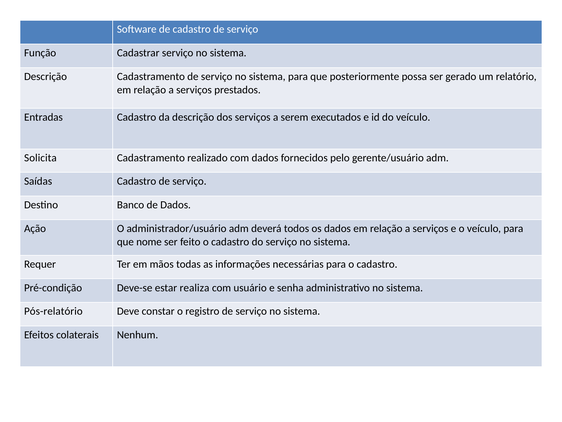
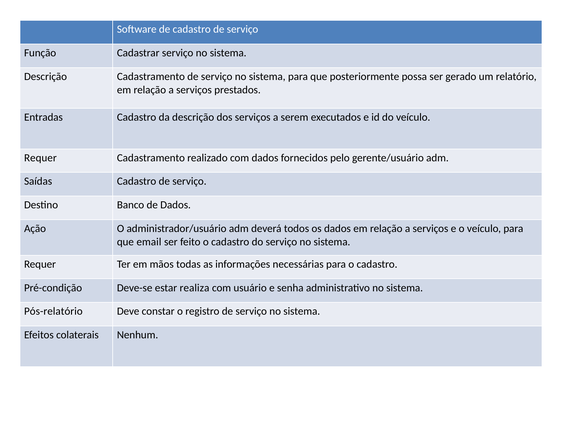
Solicita at (40, 158): Solicita -> Requer
nome: nome -> email
